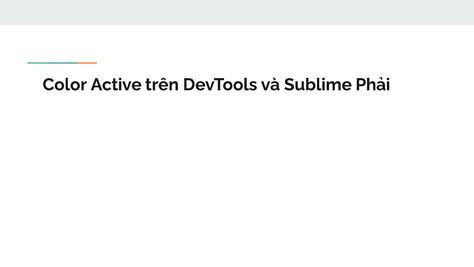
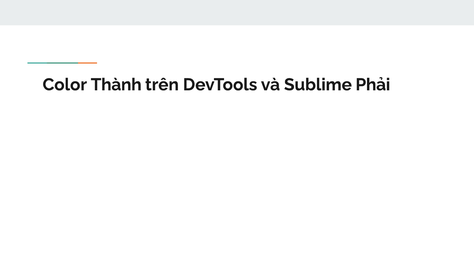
Active: Active -> Thành
